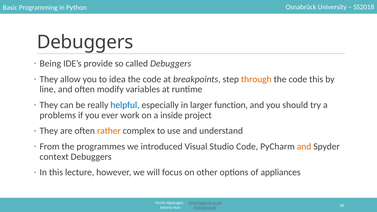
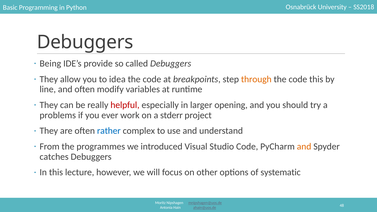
helpful colour: blue -> red
function: function -> opening
inside: inside -> stderr
rather colour: orange -> blue
context: context -> catches
appliances: appliances -> systematic
